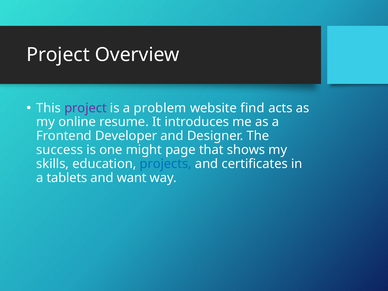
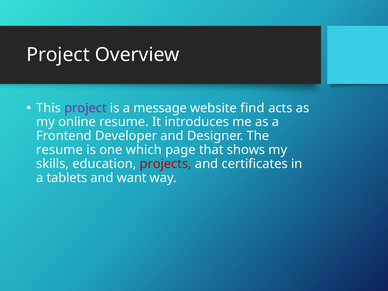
problem: problem -> message
success at (60, 150): success -> resume
might: might -> which
projects colour: blue -> red
